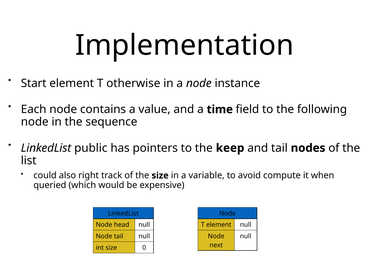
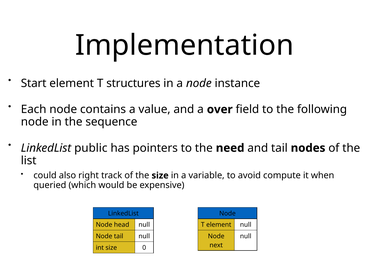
otherwise: otherwise -> structures
time: time -> over
keep: keep -> need
